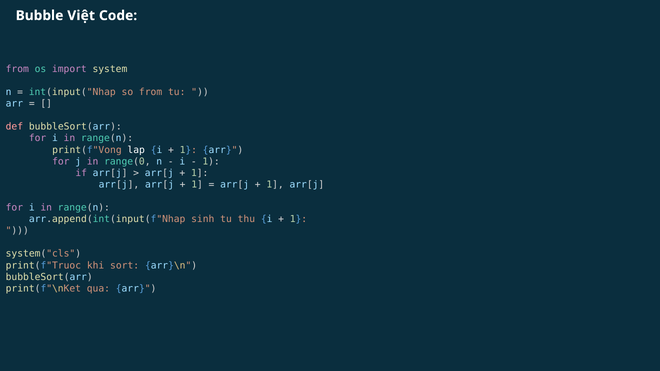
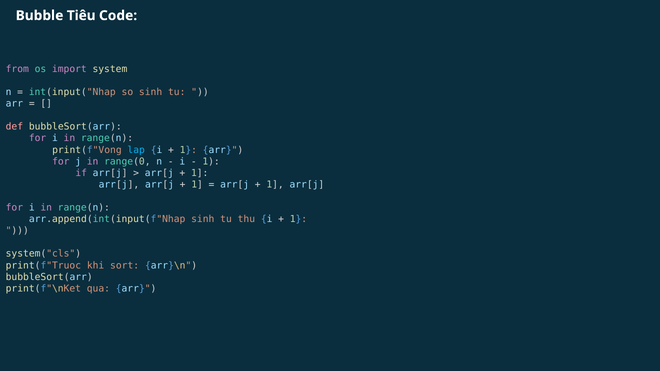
Việt: Việt -> Tiêu
so from: from -> sinh
lap colour: white -> light blue
